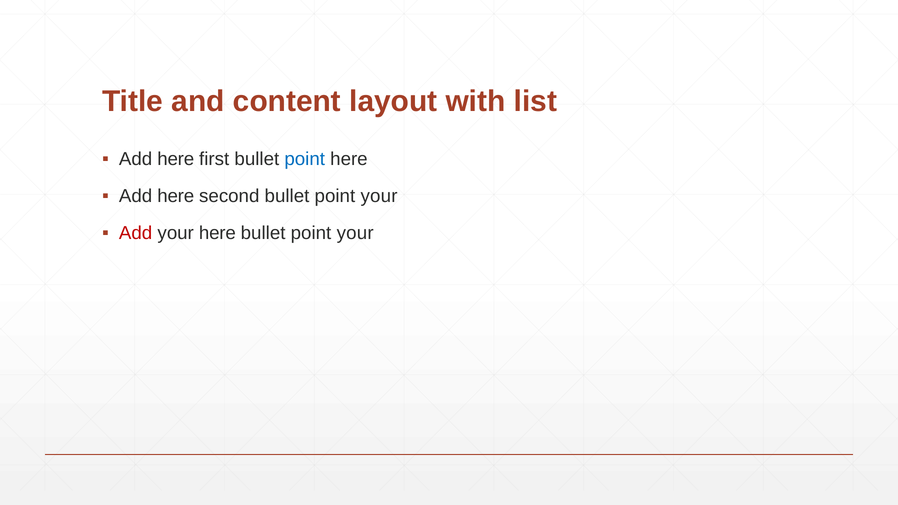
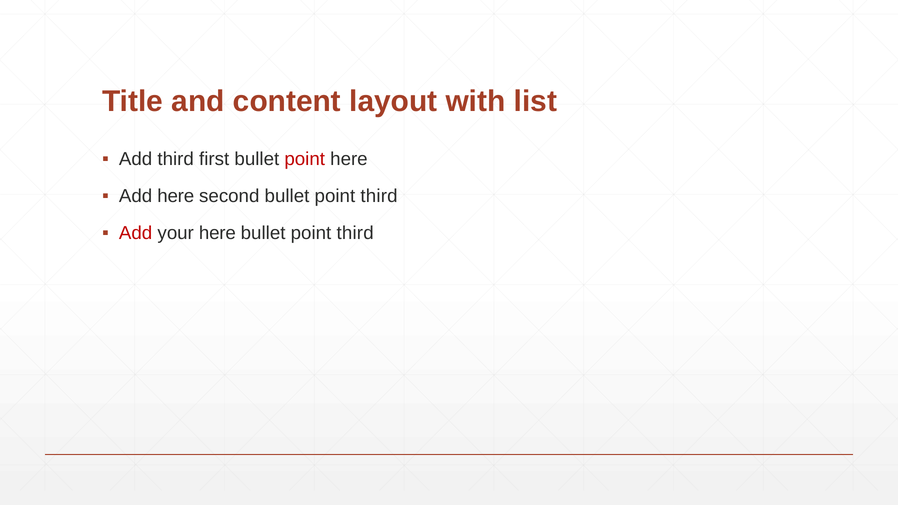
here at (176, 159): here -> third
point at (305, 159) colour: blue -> red
second bullet point your: your -> third
your at (355, 233): your -> third
